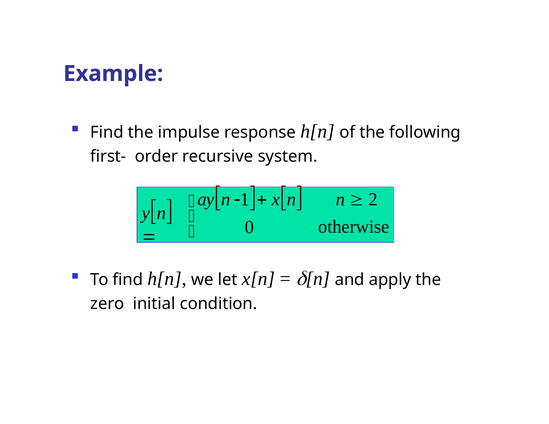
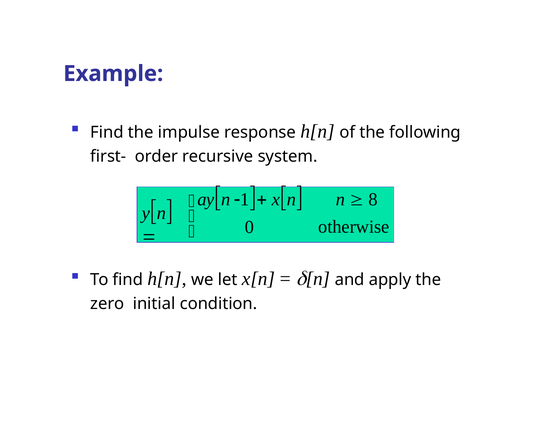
2: 2 -> 8
